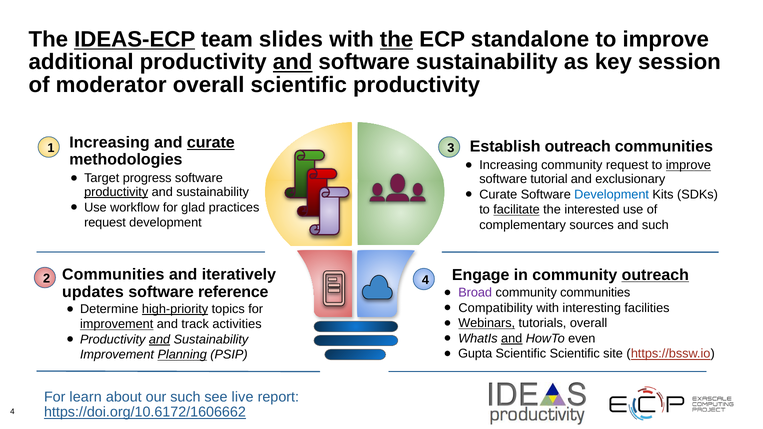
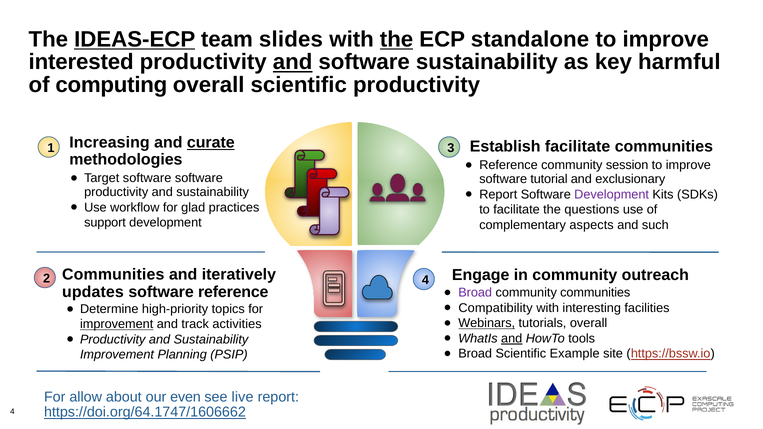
additional: additional -> interested
session: session -> harmful
moderator: moderator -> computing
Establish outreach: outreach -> facilitate
Increasing at (508, 165): Increasing -> Reference
community request: request -> session
improve at (688, 165) underline: present -> none
Target progress: progress -> software
productivity at (116, 192) underline: present -> none
Curate at (498, 195): Curate -> Report
Development at (612, 195) colour: blue -> purple
facilitate at (516, 210) underline: present -> none
interested: interested -> questions
request at (105, 223): request -> support
sources: sources -> aspects
outreach at (655, 275) underline: present -> none
high-priority underline: present -> none
even: even -> tools
and at (160, 340) underline: present -> none
Gupta at (475, 354): Gupta -> Broad
Scientific Scientific: Scientific -> Example
Planning underline: present -> none
learn: learn -> allow
our such: such -> even
https://doi.org/10.6172/1606662: https://doi.org/10.6172/1606662 -> https://doi.org/64.1747/1606662
